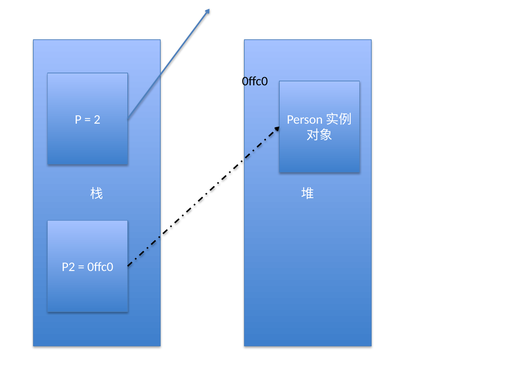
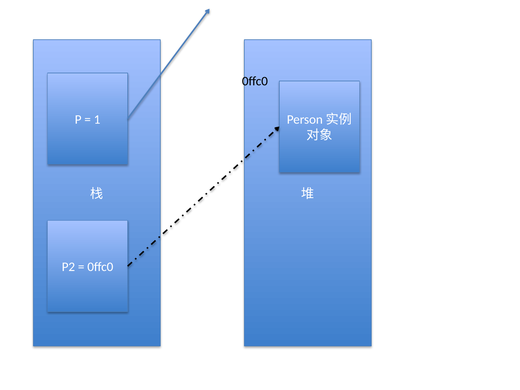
2: 2 -> 1
